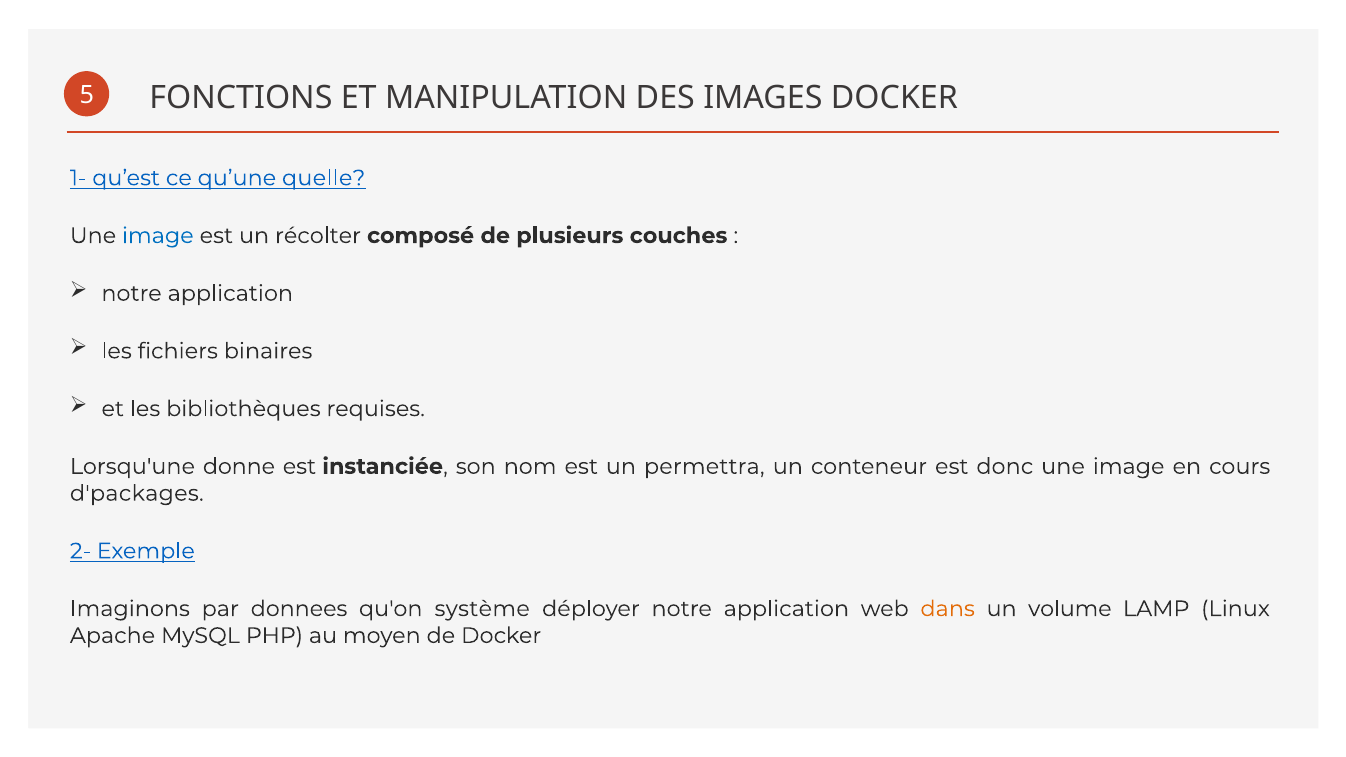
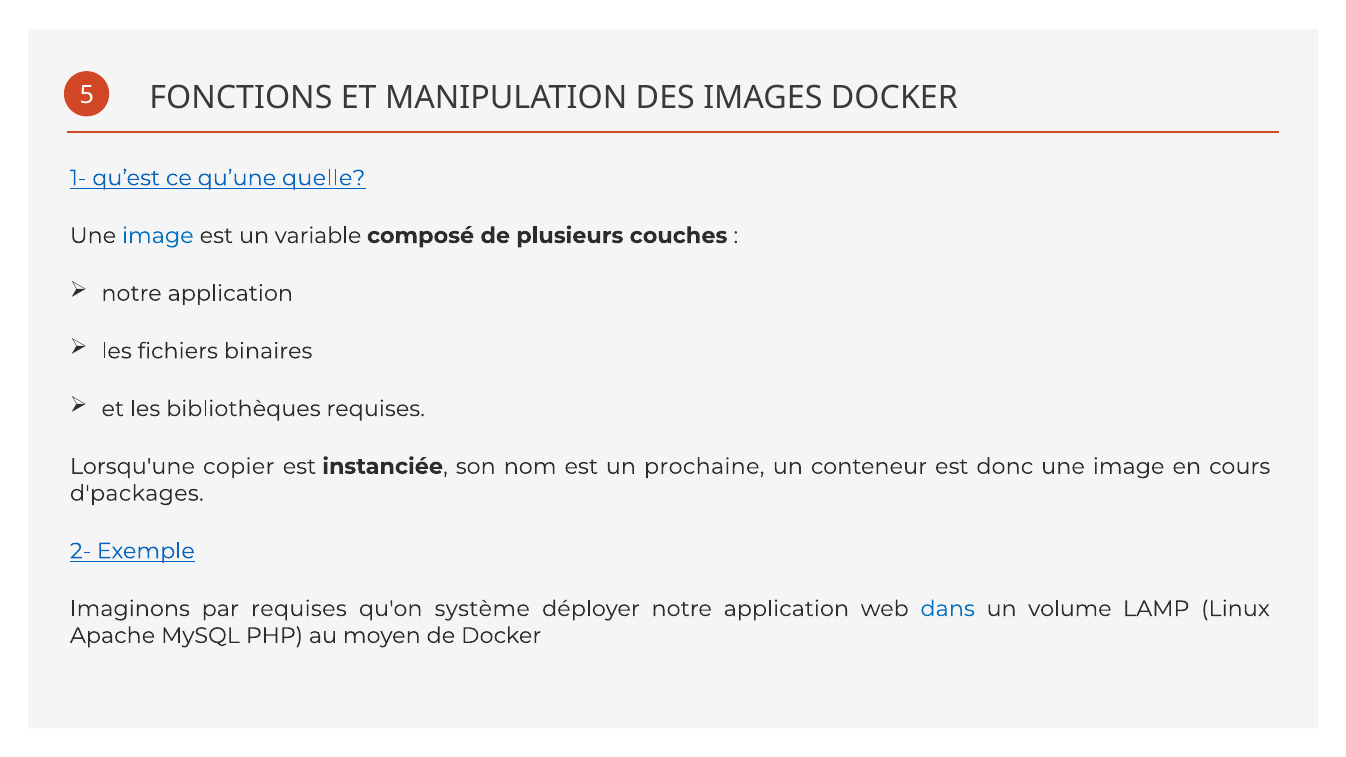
récolter: récolter -> variable
donne: donne -> copier
permettra: permettra -> prochaine
par donnees: donnees -> requises
dans colour: orange -> blue
